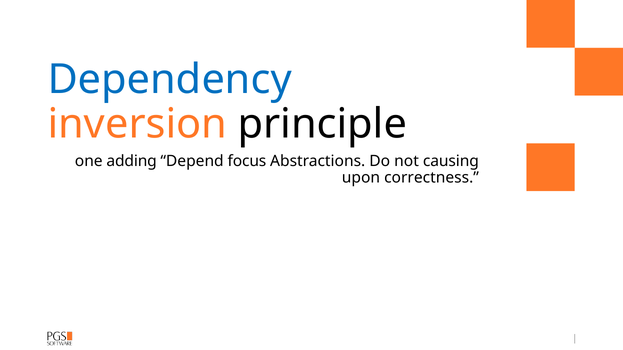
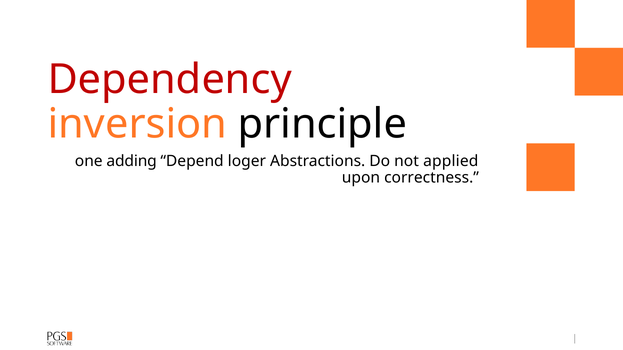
Dependency colour: blue -> red
focus: focus -> loger
causing: causing -> applied
